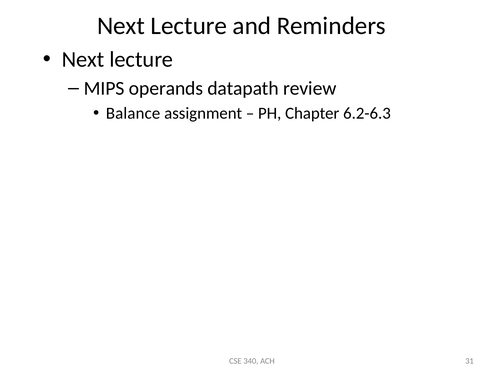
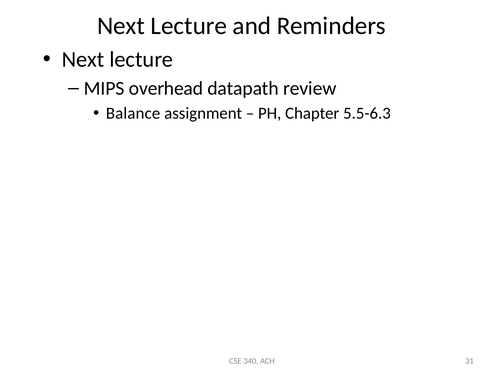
operands: operands -> overhead
6.2-6.3: 6.2-6.3 -> 5.5-6.3
